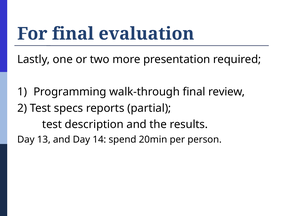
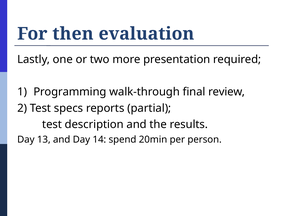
For final: final -> then
